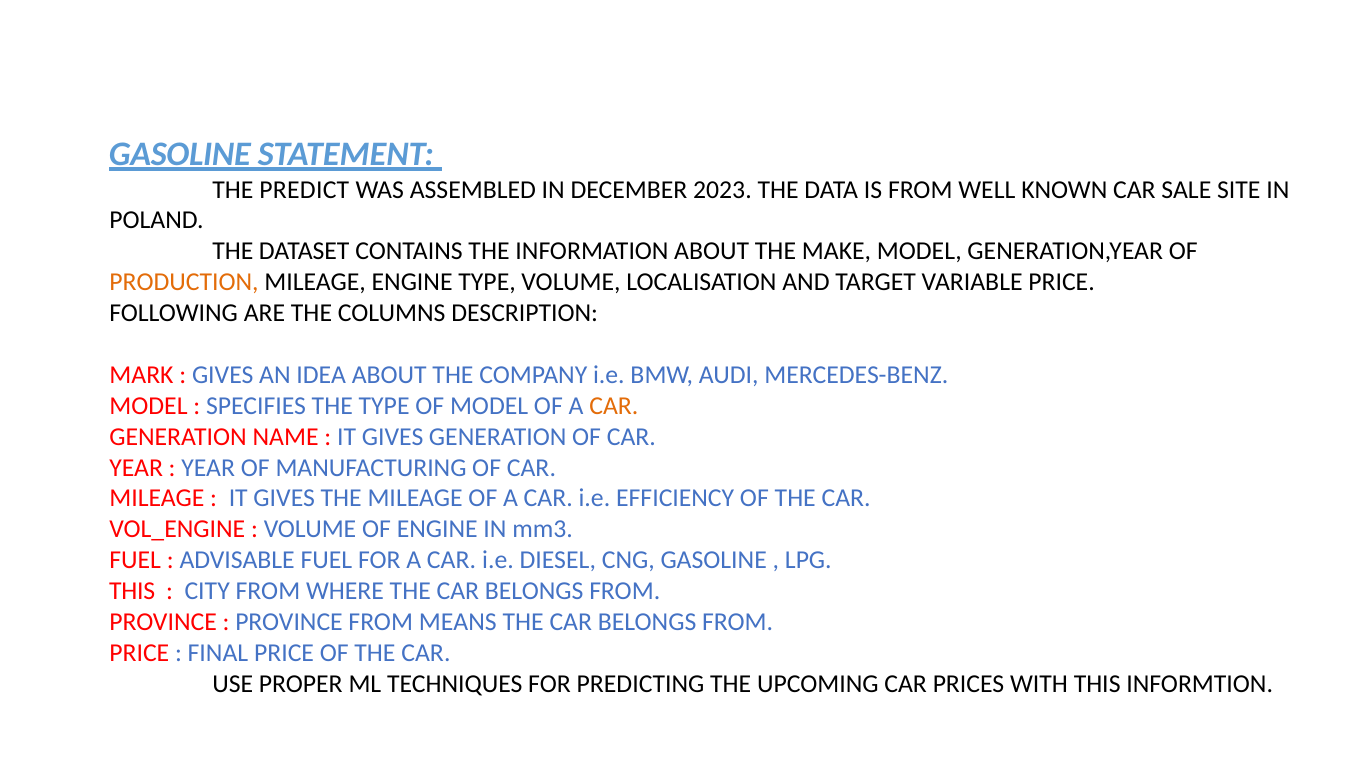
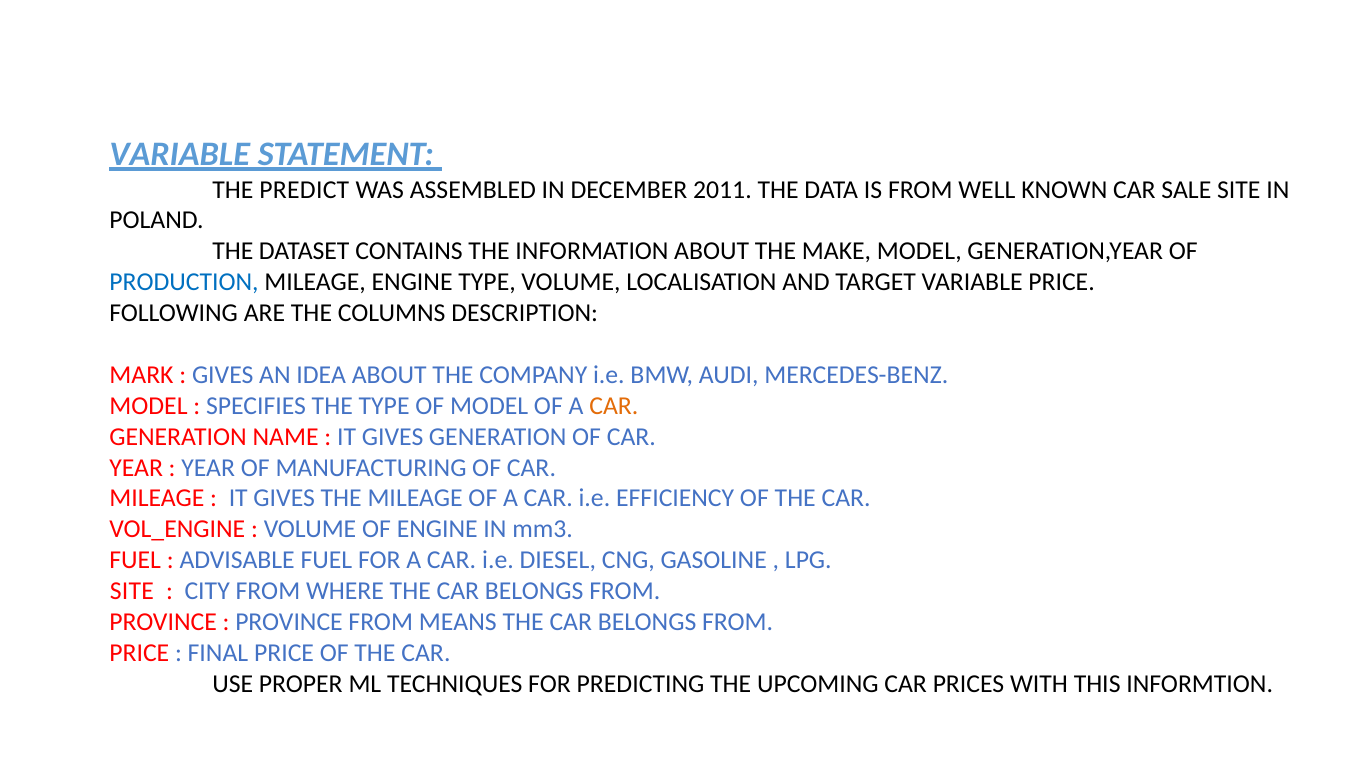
GASOLINE at (180, 154): GASOLINE -> VARIABLE
2023: 2023 -> 2011
PRODUCTION colour: orange -> blue
THIS at (132, 591): THIS -> SITE
